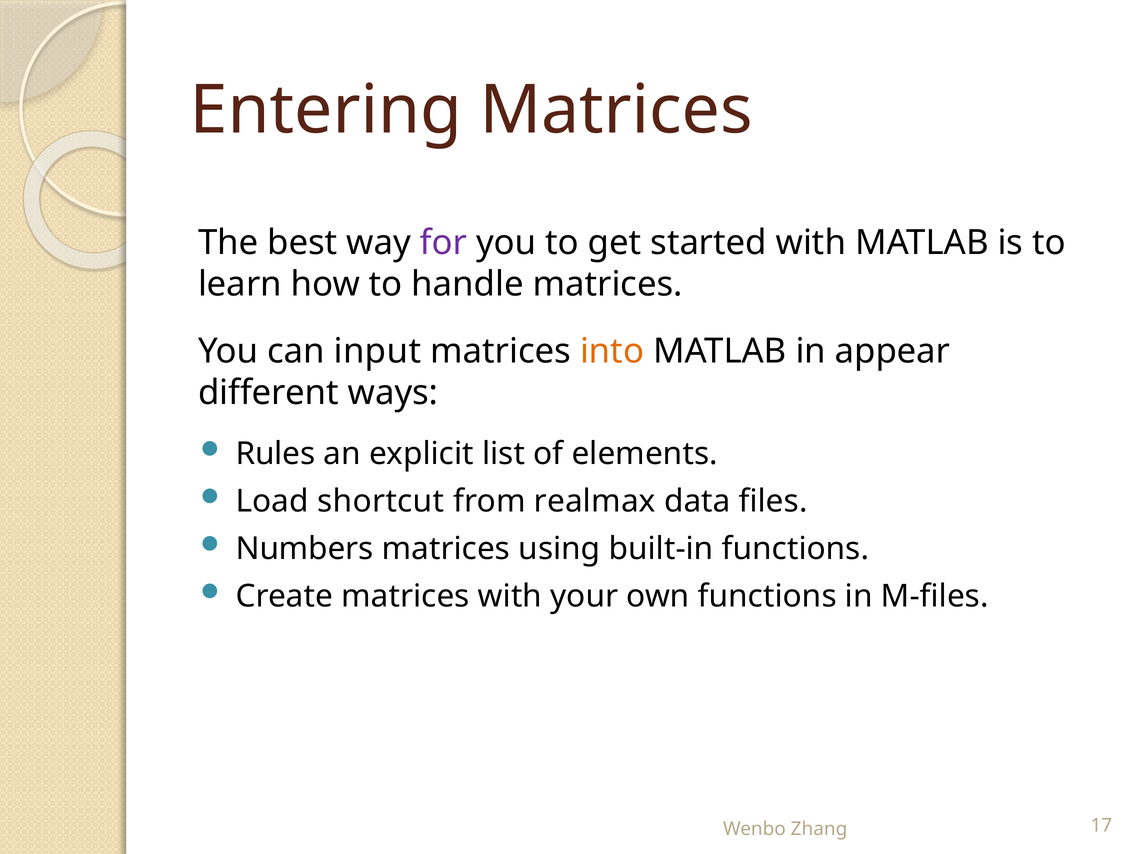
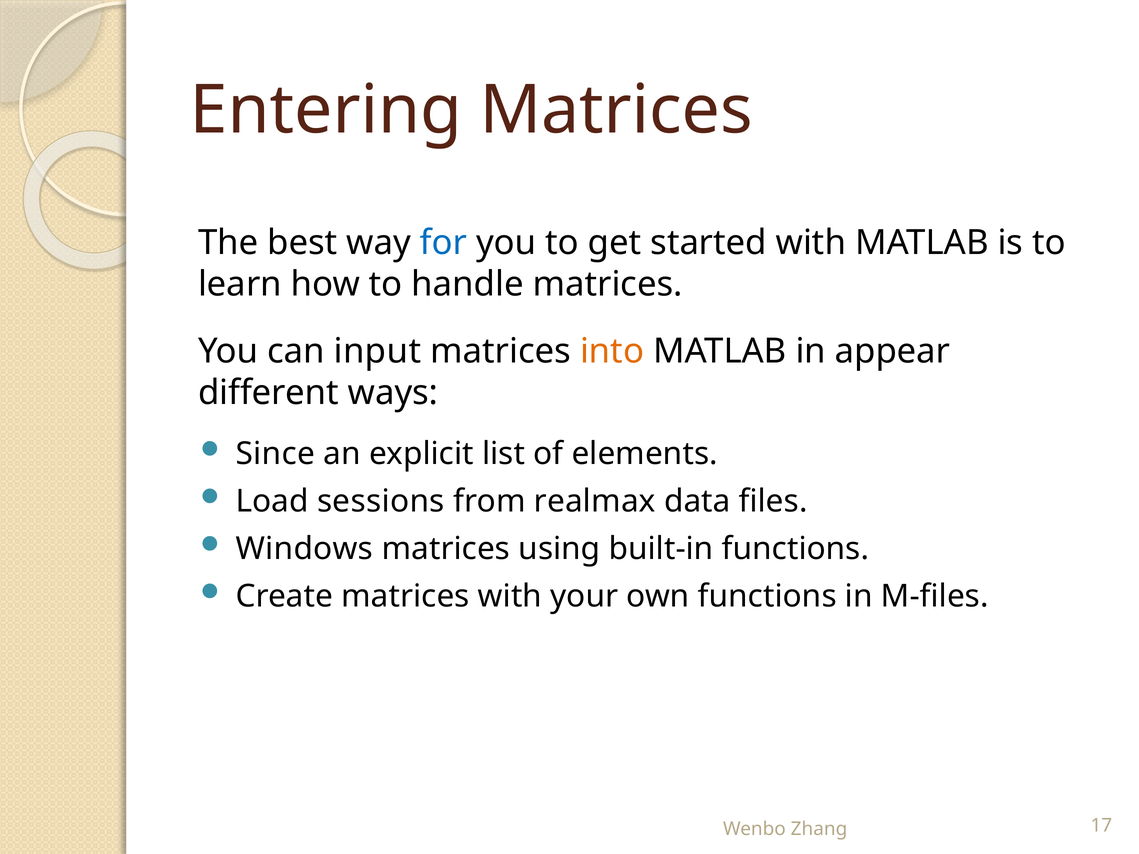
for colour: purple -> blue
Rules: Rules -> Since
shortcut: shortcut -> sessions
Numbers: Numbers -> Windows
